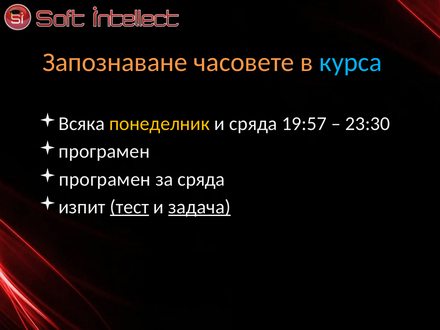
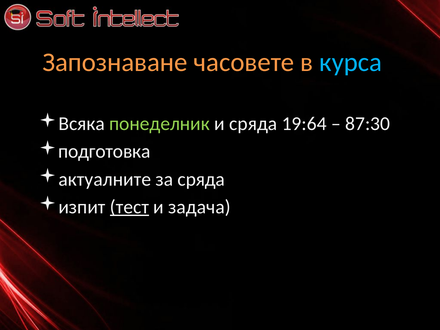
понеделник colour: yellow -> light green
19:57: 19:57 -> 19:64
23:30: 23:30 -> 87:30
програмен at (104, 151): програмен -> подготовка
програмен at (105, 179): програмен -> актуалните
задача underline: present -> none
